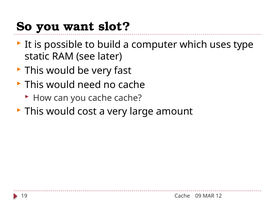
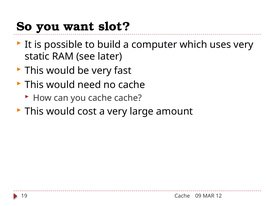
uses type: type -> very
